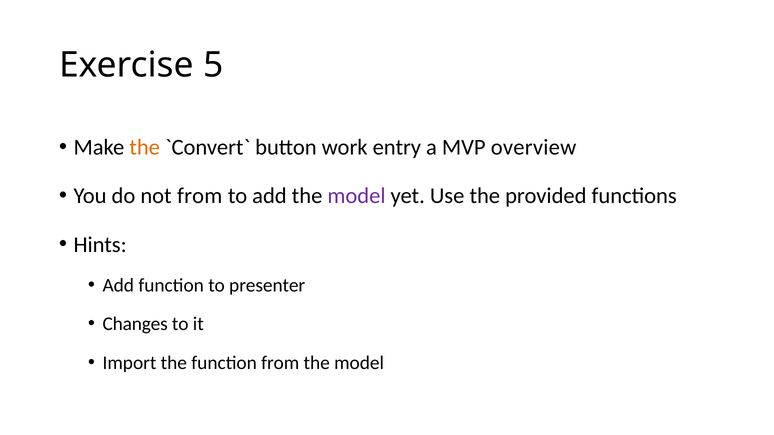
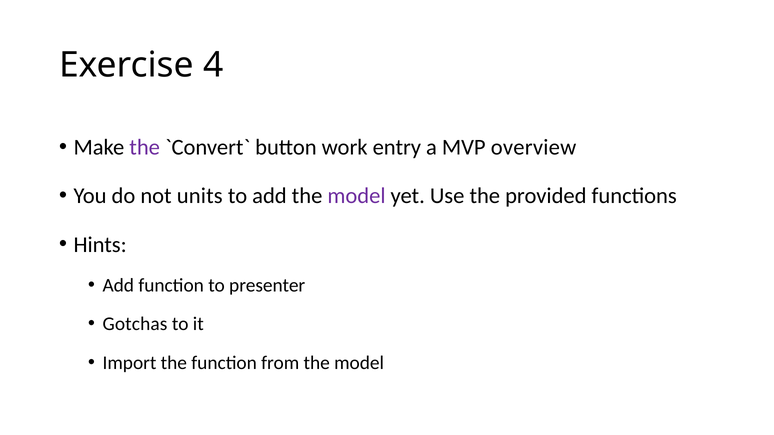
5: 5 -> 4
the at (145, 147) colour: orange -> purple
not from: from -> units
Changes: Changes -> Gotchas
